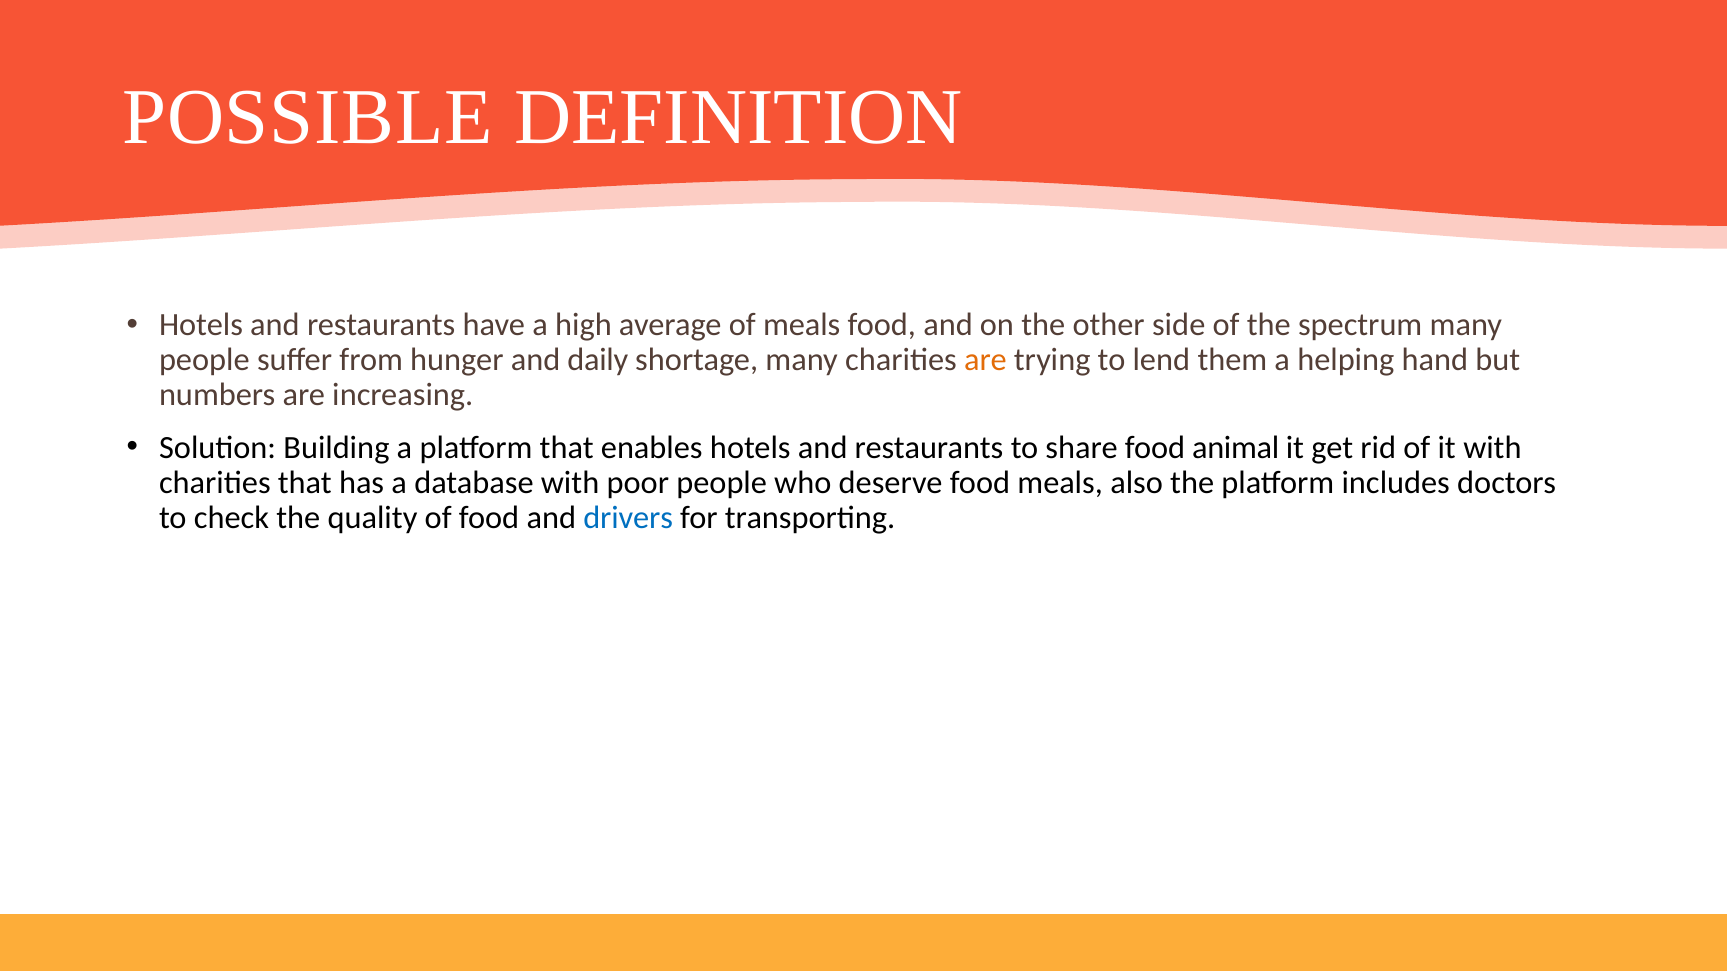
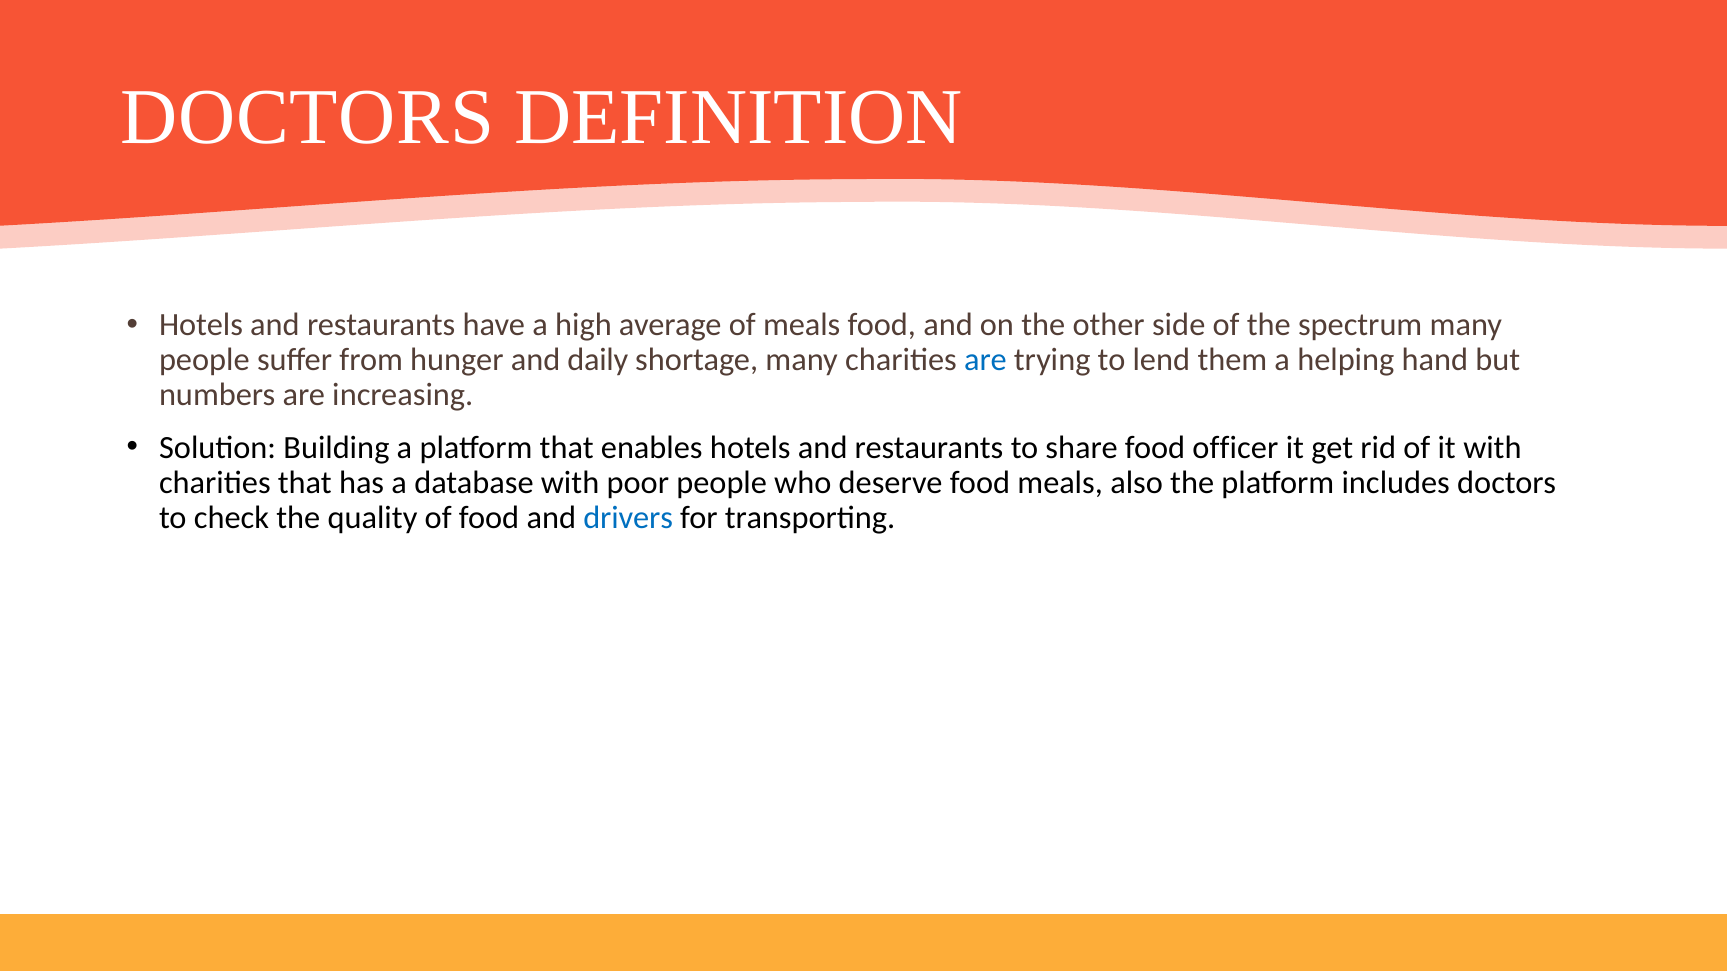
POSSIBLE at (307, 117): POSSIBLE -> DOCTORS
are at (986, 360) colour: orange -> blue
animal: animal -> officer
